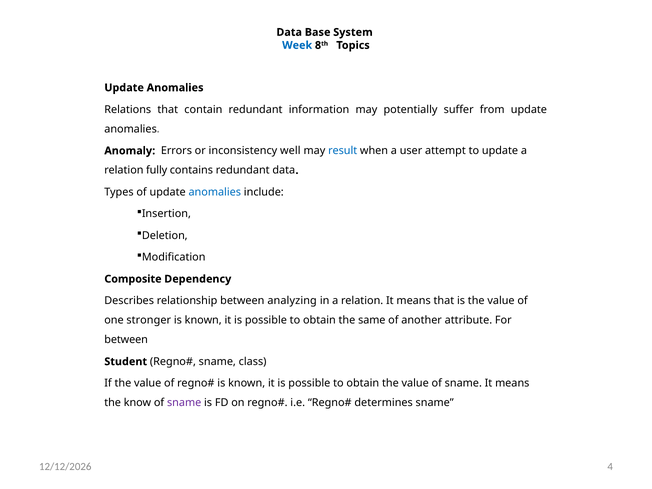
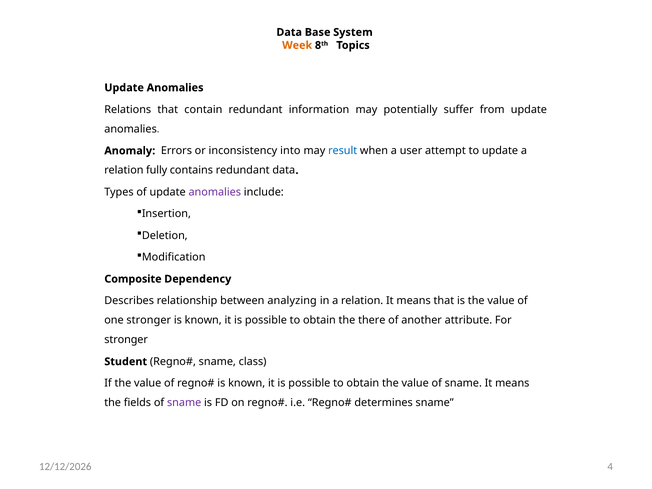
Week colour: blue -> orange
well: well -> into
anomalies at (215, 192) colour: blue -> purple
same: same -> there
between at (126, 340): between -> stronger
know: know -> fields
